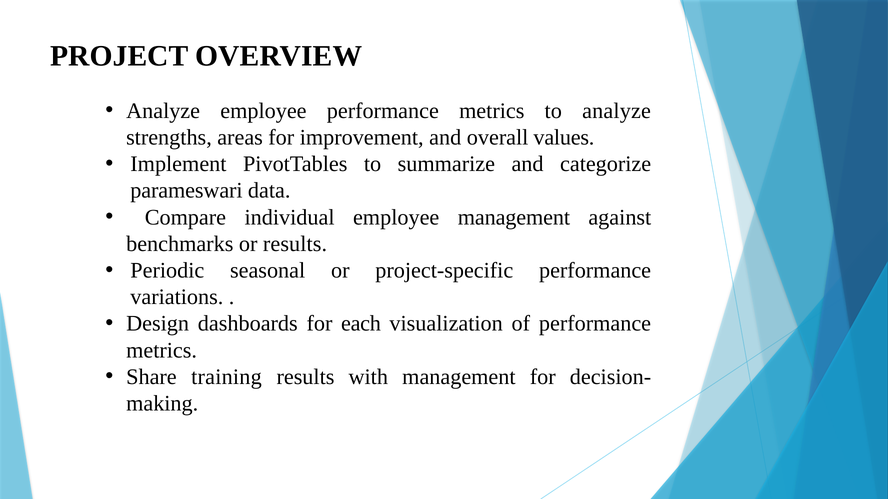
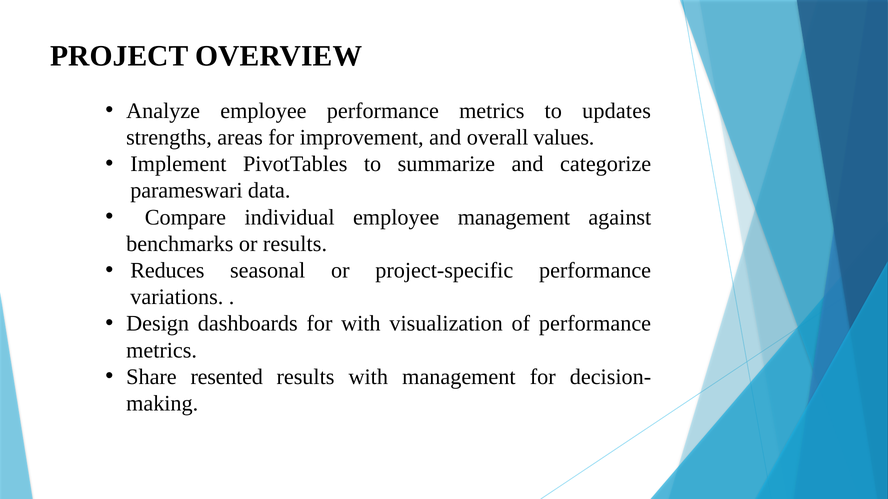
to analyze: analyze -> updates
Periodic: Periodic -> Reduces
for each: each -> with
training: training -> resented
